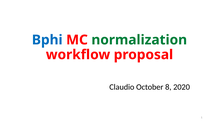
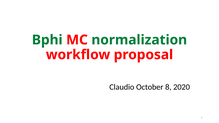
Bphi colour: blue -> green
